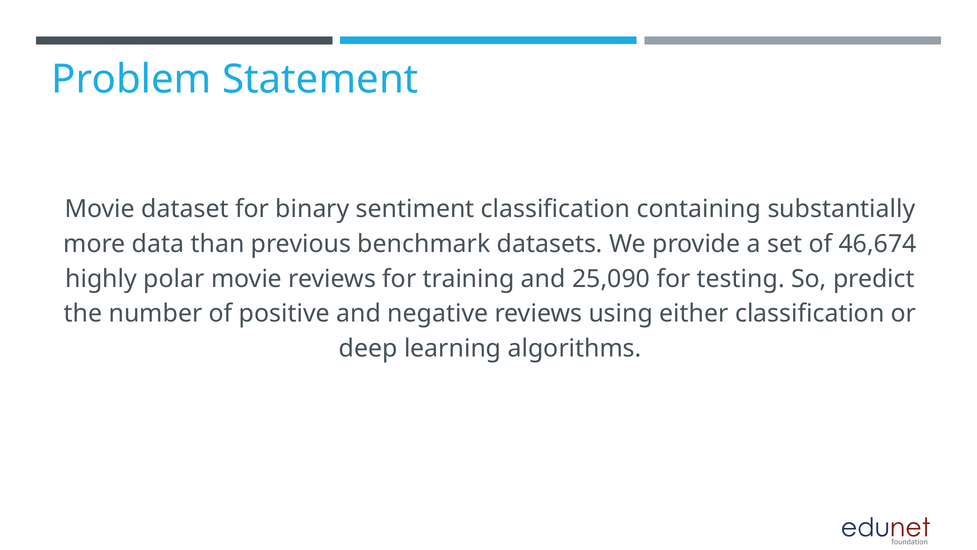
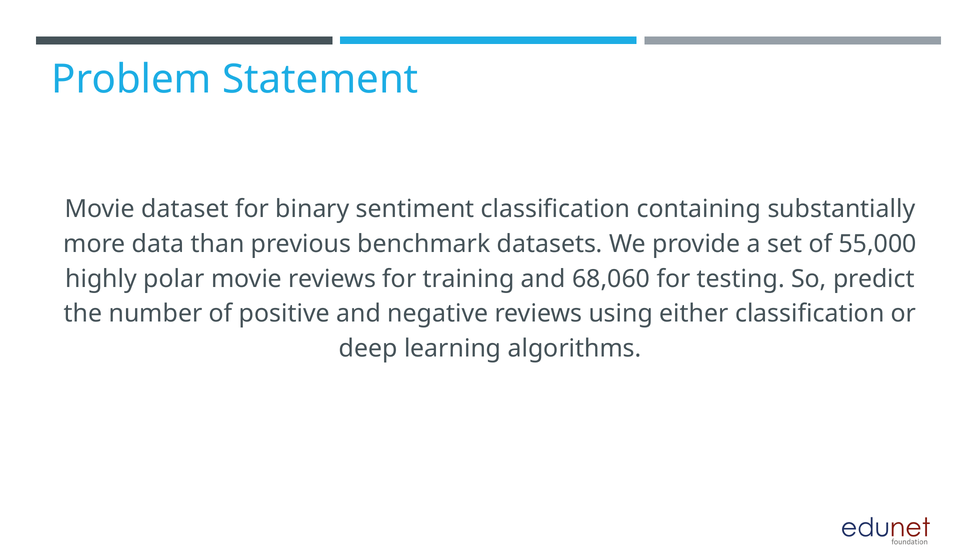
46,674: 46,674 -> 55,000
25,090: 25,090 -> 68,060
